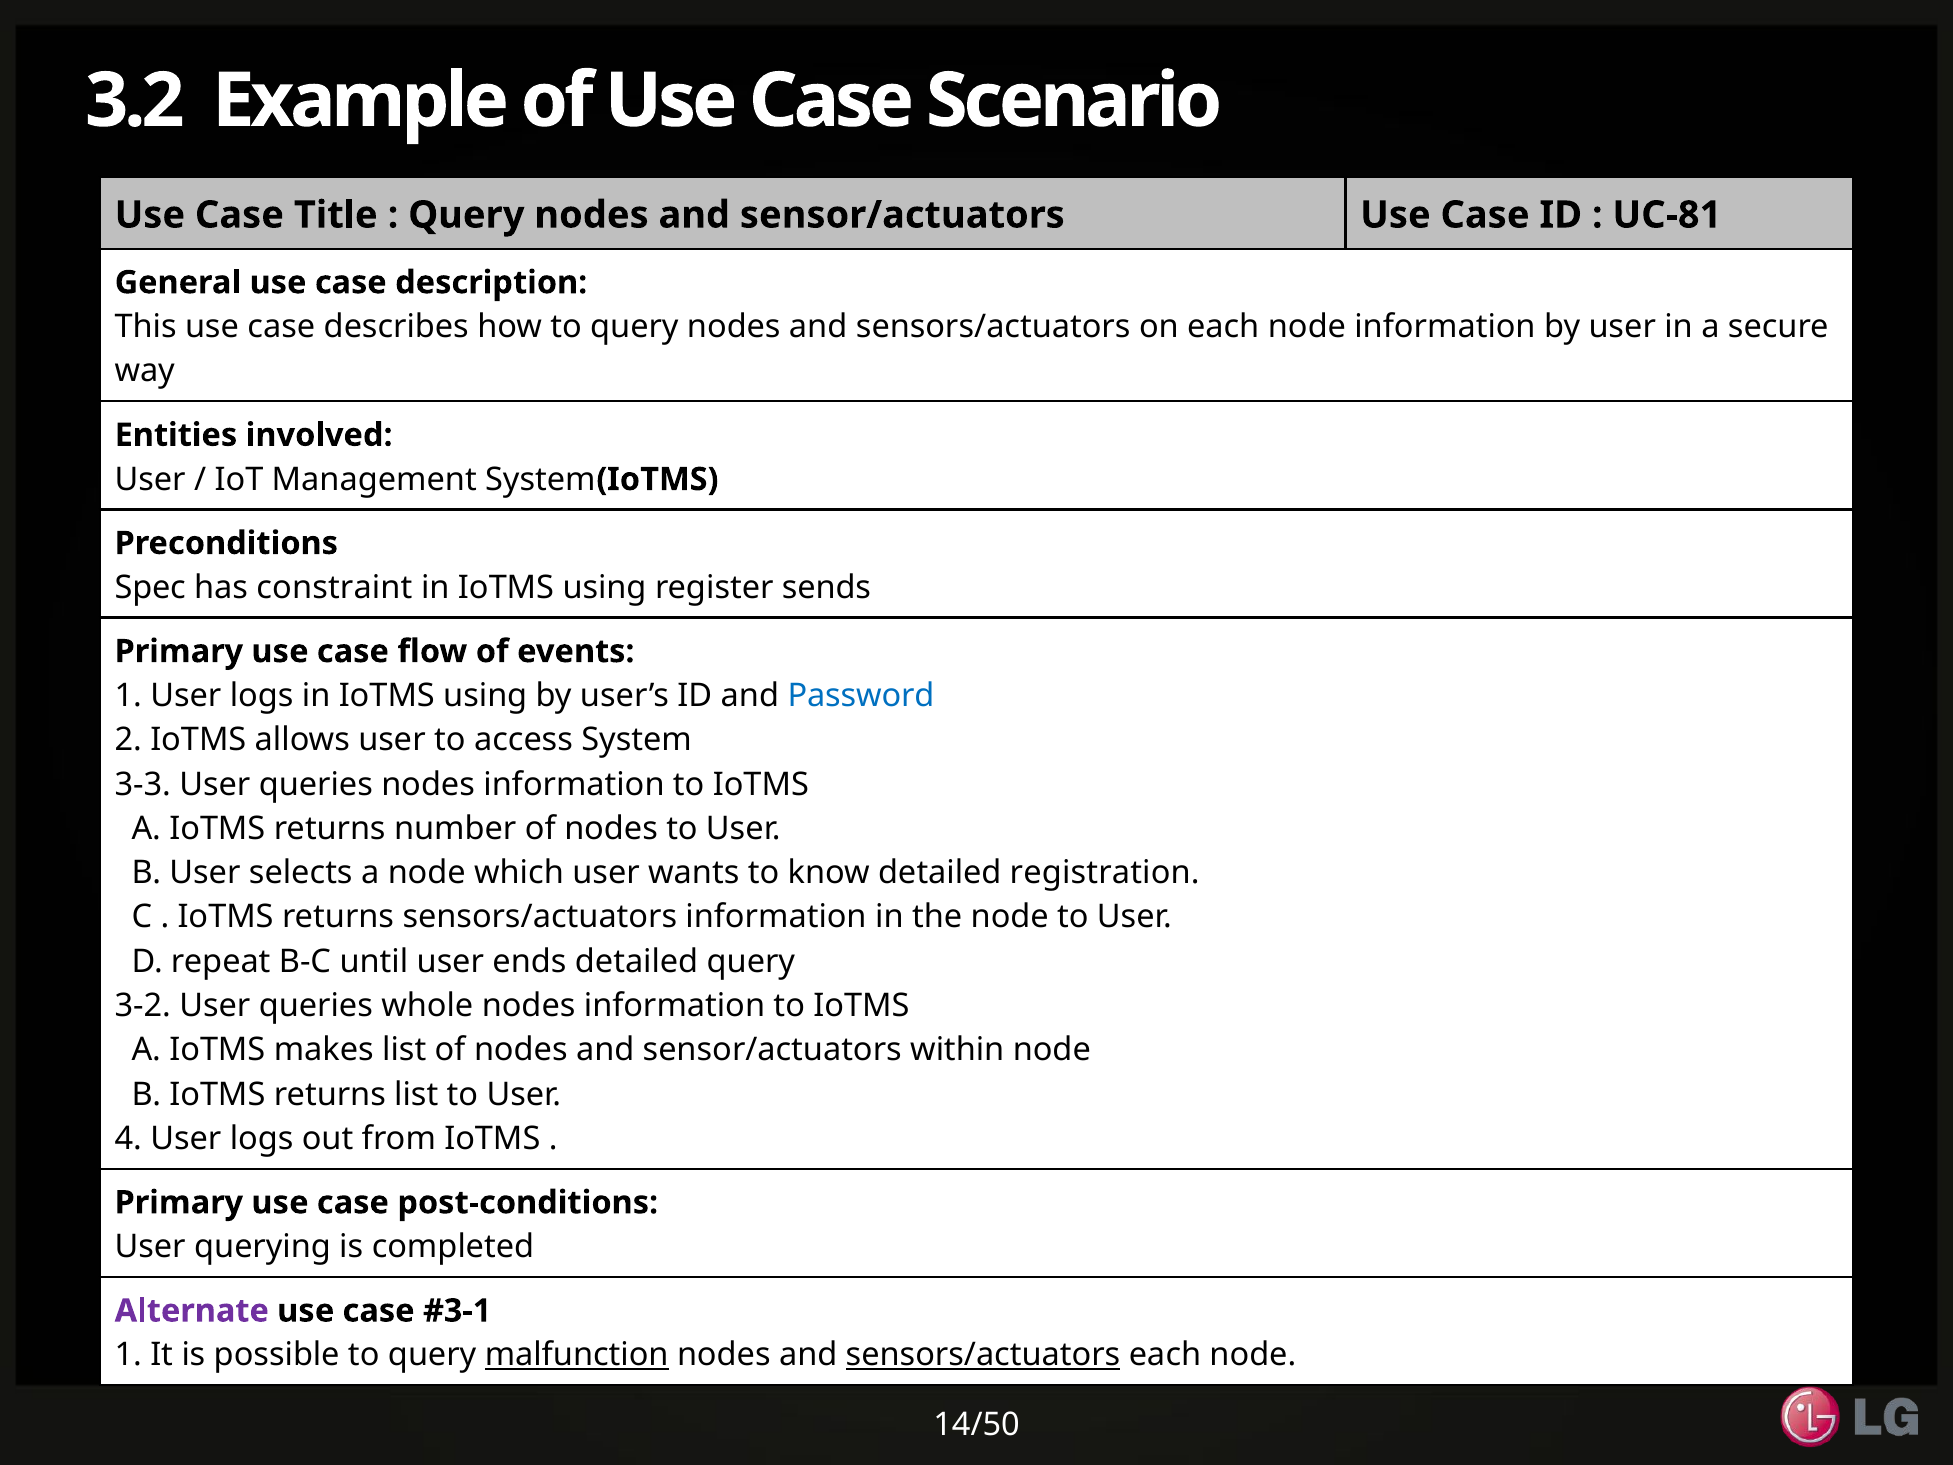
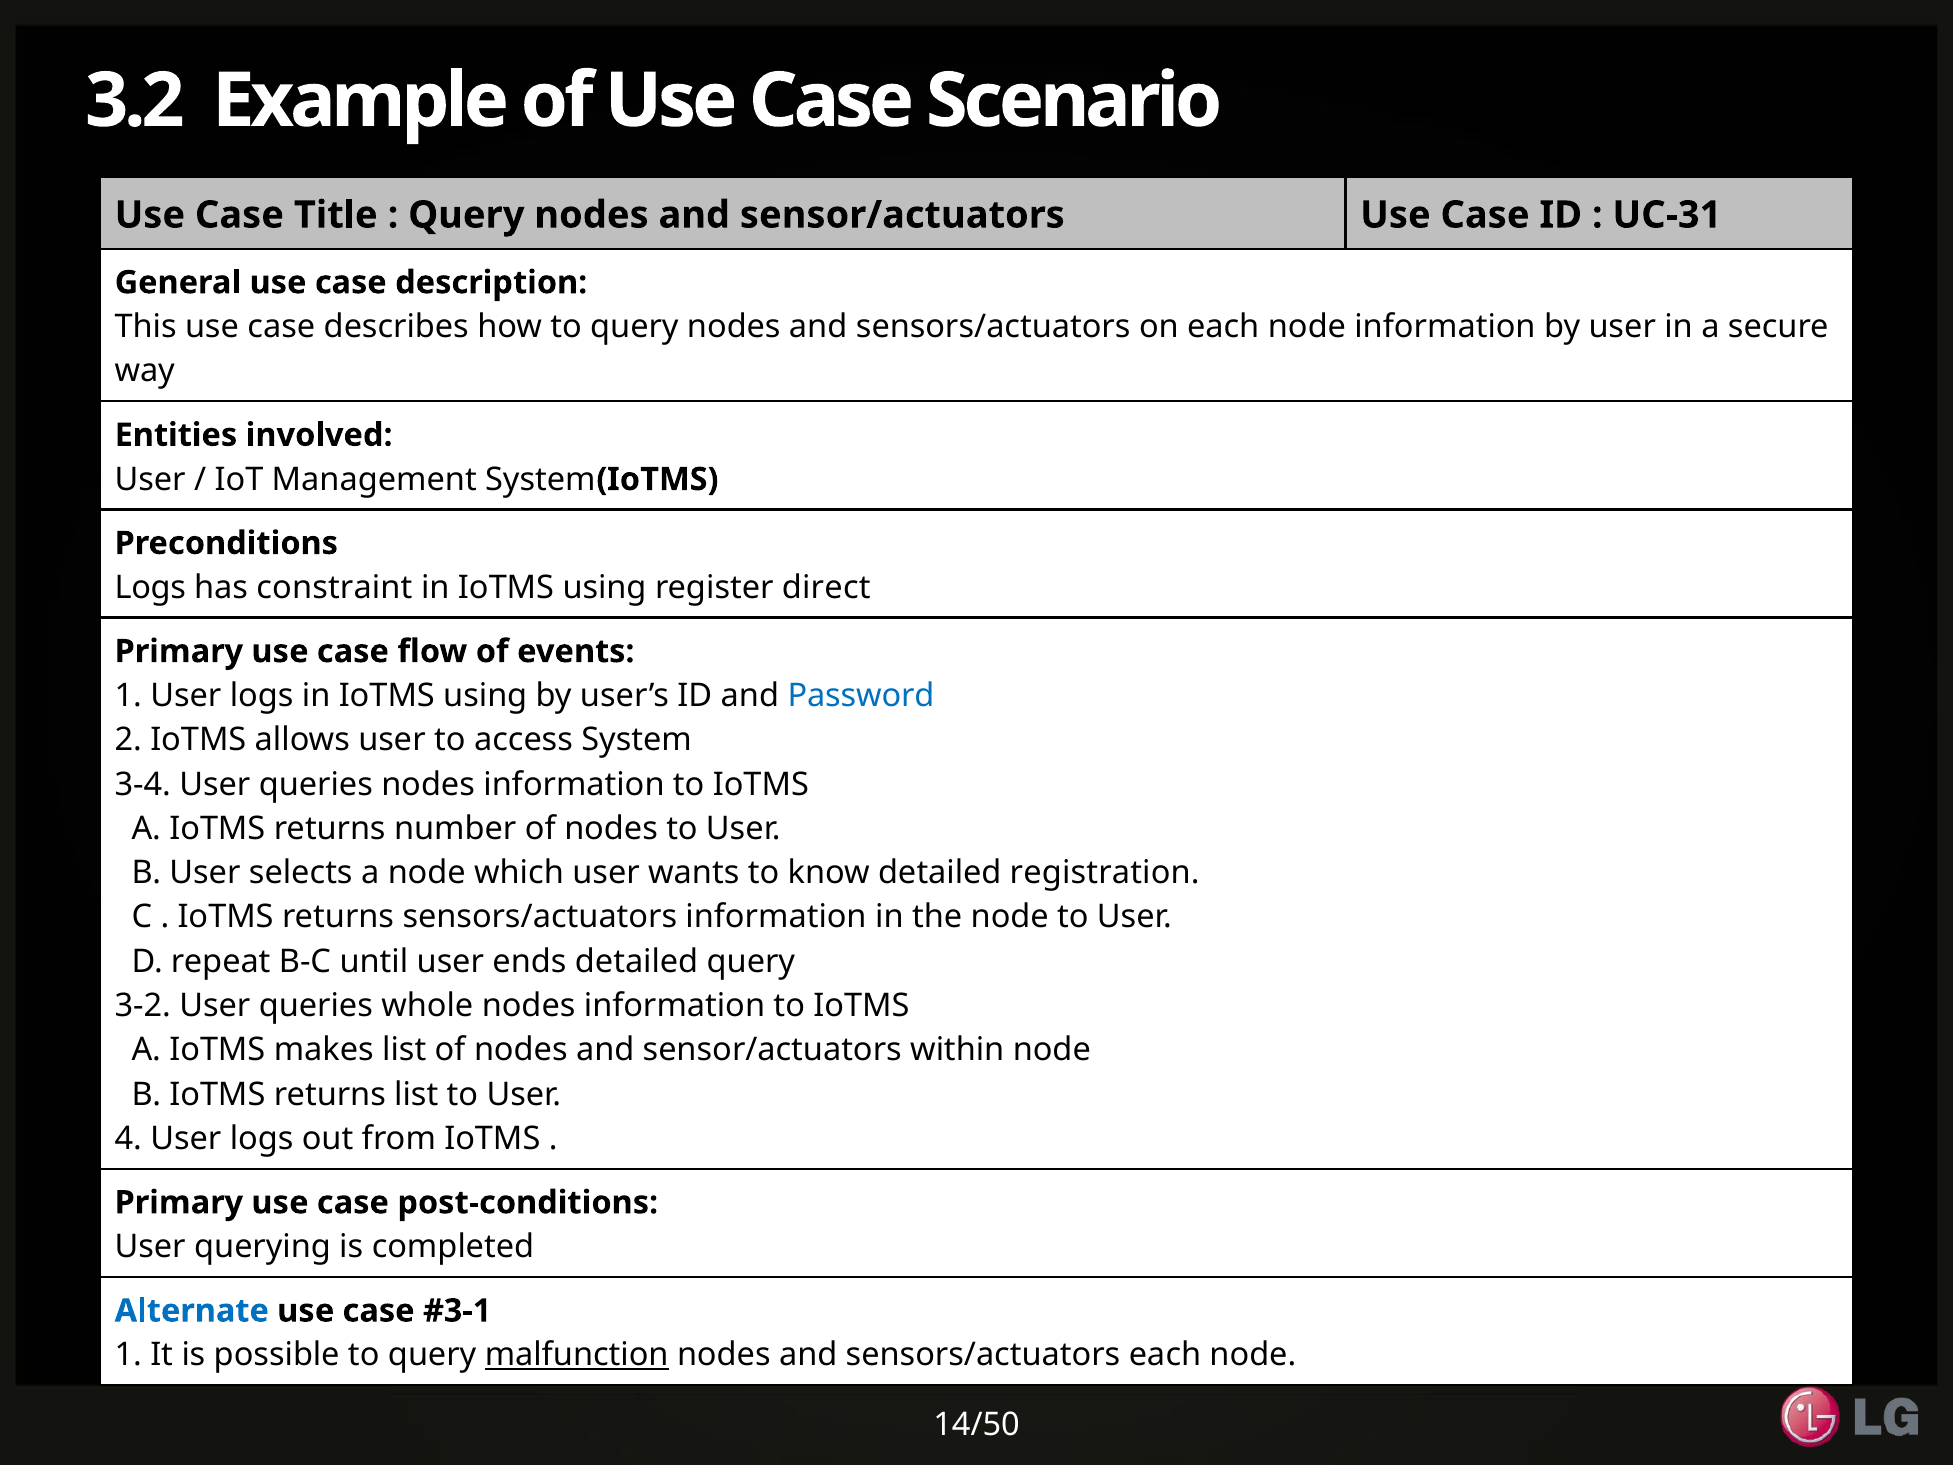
UC-81: UC-81 -> UC-31
Spec at (150, 587): Spec -> Logs
sends: sends -> direct
3-3: 3-3 -> 3-4
Alternate colour: purple -> blue
sensors/actuators at (983, 1355) underline: present -> none
